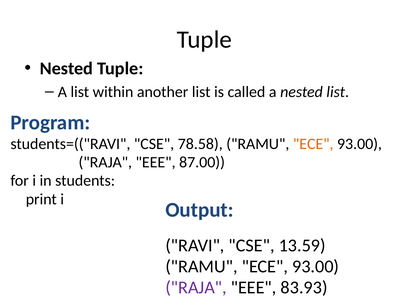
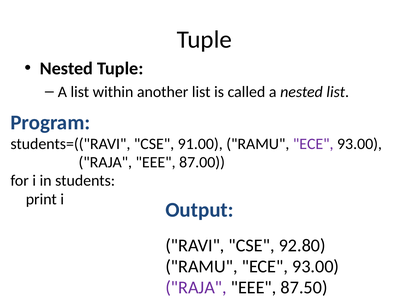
78.58: 78.58 -> 91.00
ECE at (313, 144) colour: orange -> purple
13.59: 13.59 -> 92.80
83.93: 83.93 -> 87.50
